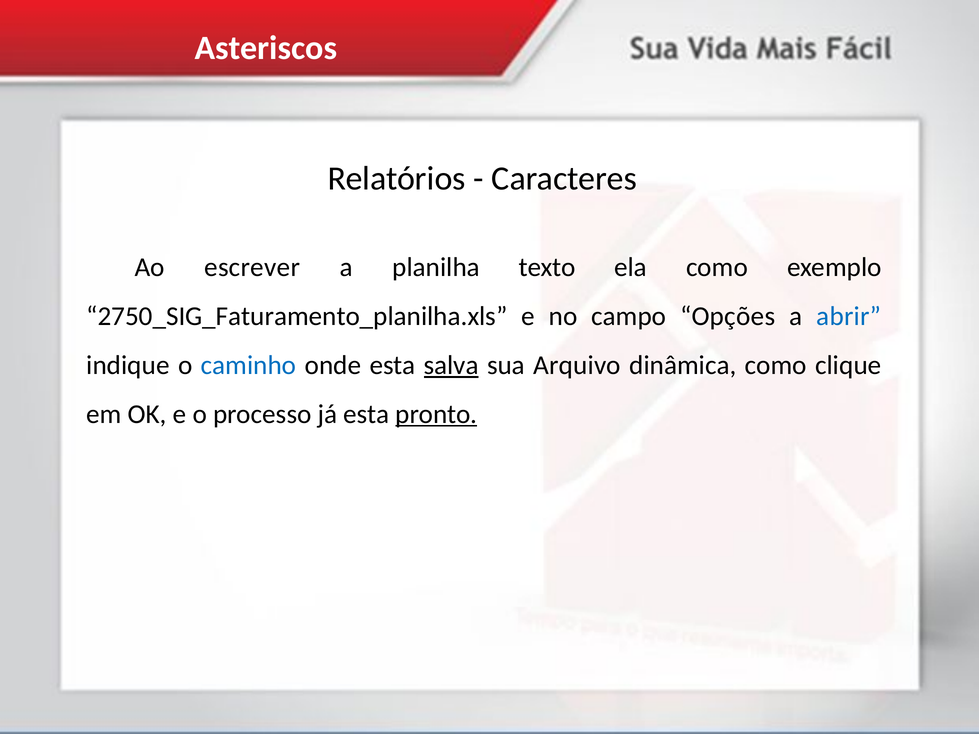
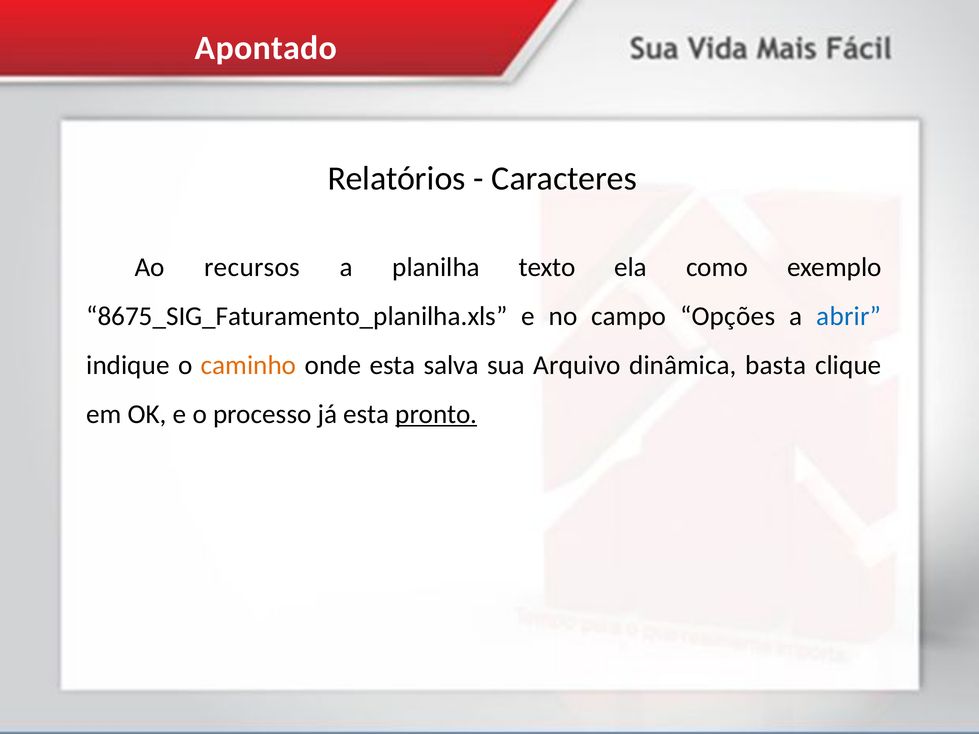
Asteriscos: Asteriscos -> Apontado
escrever: escrever -> recursos
2750_SIG_Faturamento_planilha.xls: 2750_SIG_Faturamento_planilha.xls -> 8675_SIG_Faturamento_planilha.xls
caminho colour: blue -> orange
salva underline: present -> none
dinâmica como: como -> basta
